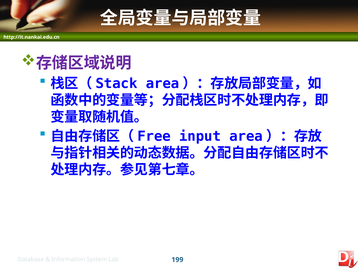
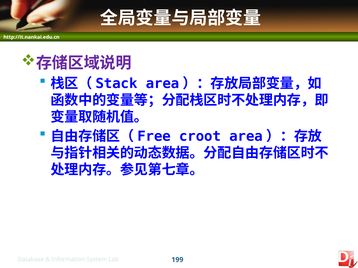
input: input -> croot
